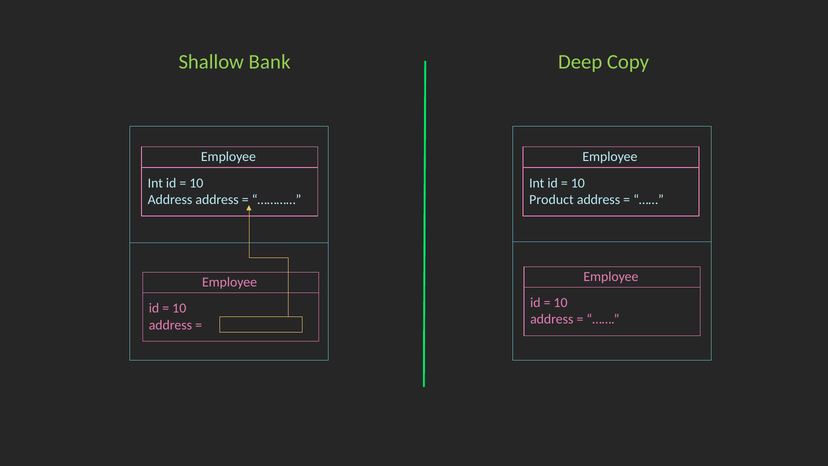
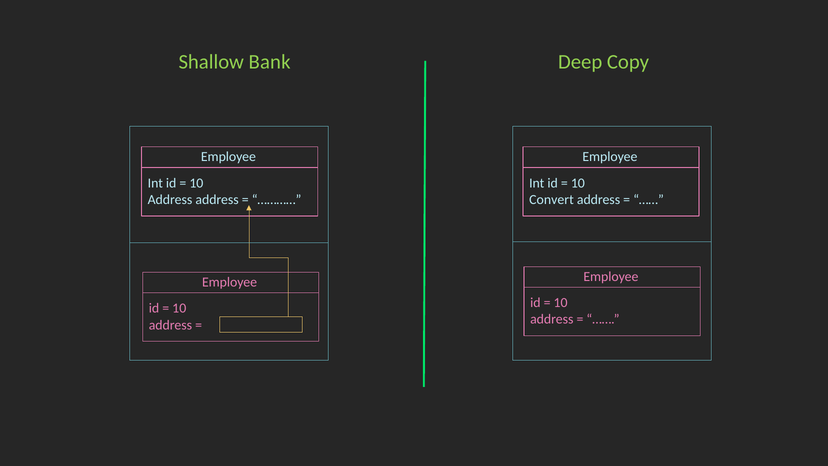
Product: Product -> Convert
